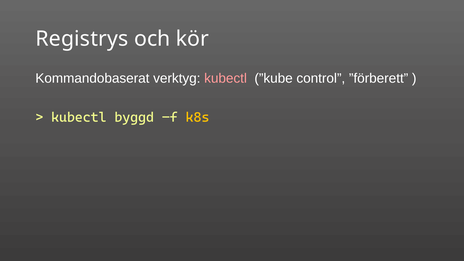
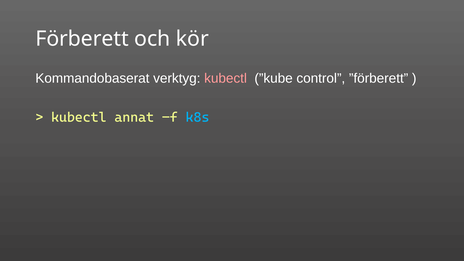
Registrys: Registrys -> Förberett
byggd: byggd -> annat
k8s colour: yellow -> light blue
